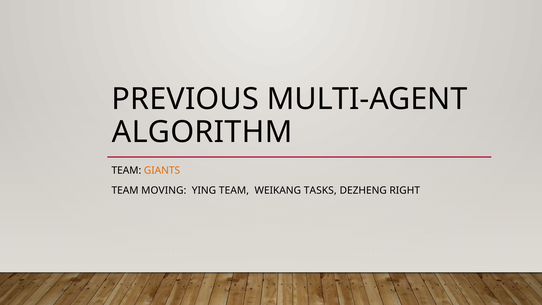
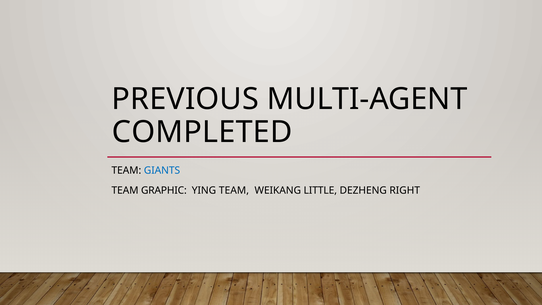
ALGORITHM: ALGORITHM -> COMPLETED
GIANTS colour: orange -> blue
MOVING: MOVING -> GRAPHIC
TASKS: TASKS -> LITTLE
